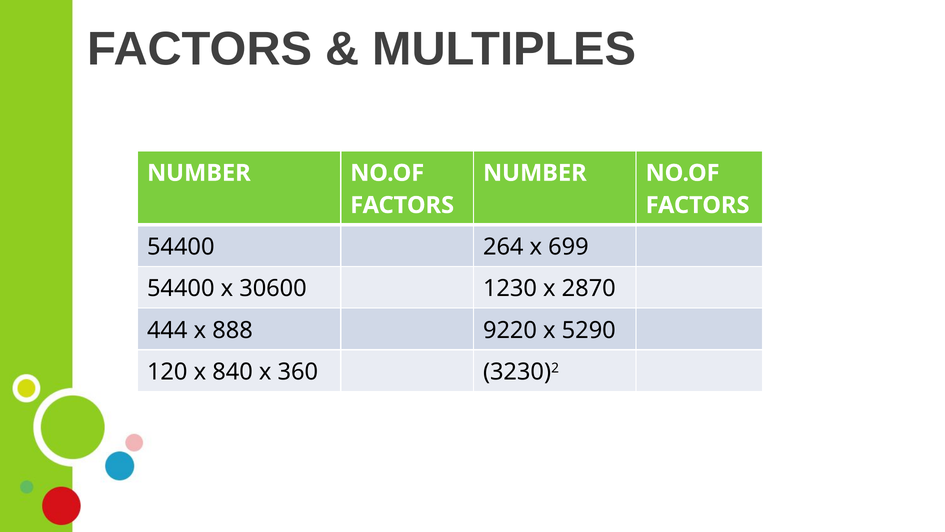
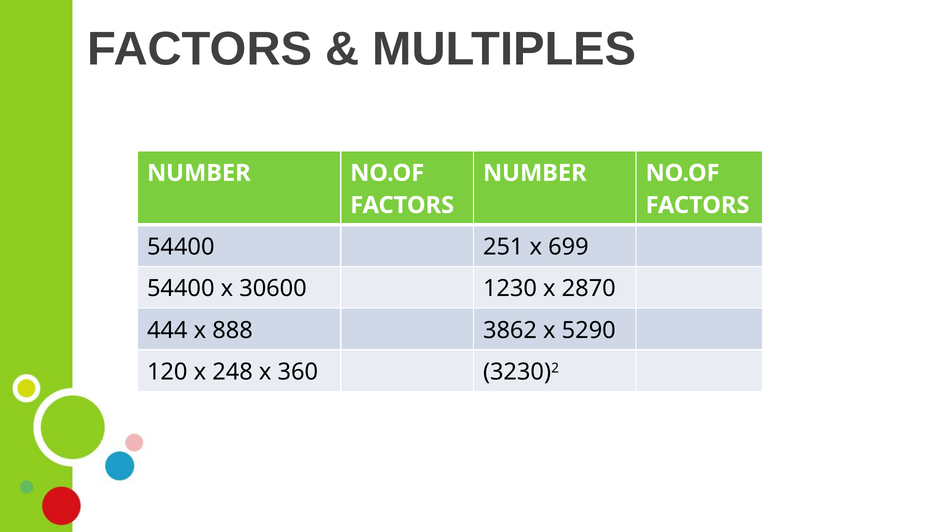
264: 264 -> 251
9220: 9220 -> 3862
840: 840 -> 248
